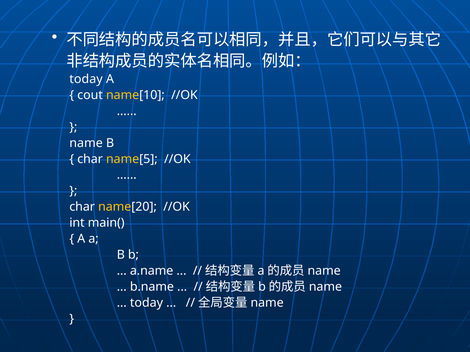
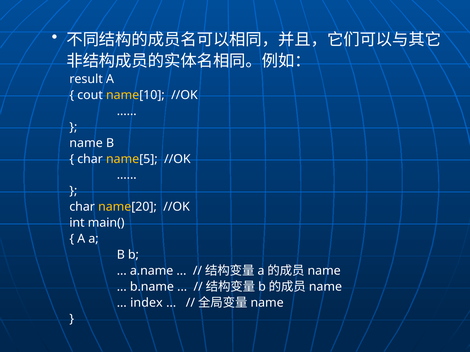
today at (86, 79): today -> result
today at (146, 303): today -> index
